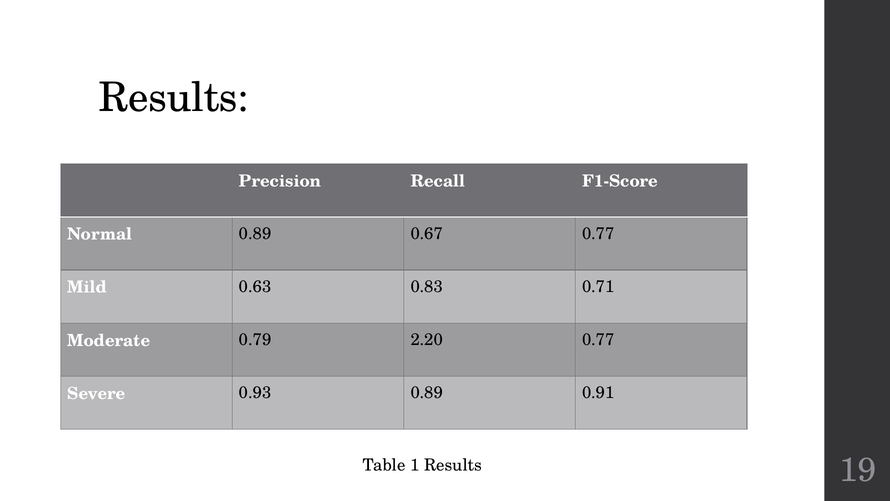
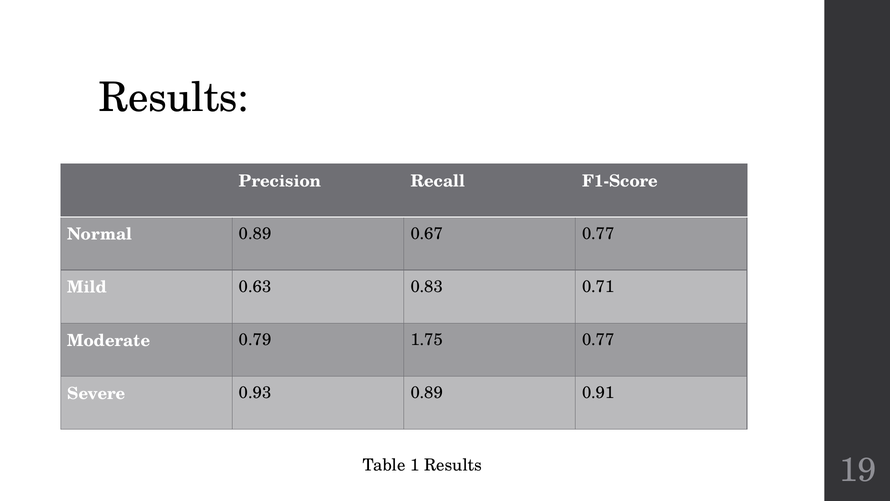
2.20: 2.20 -> 1.75
